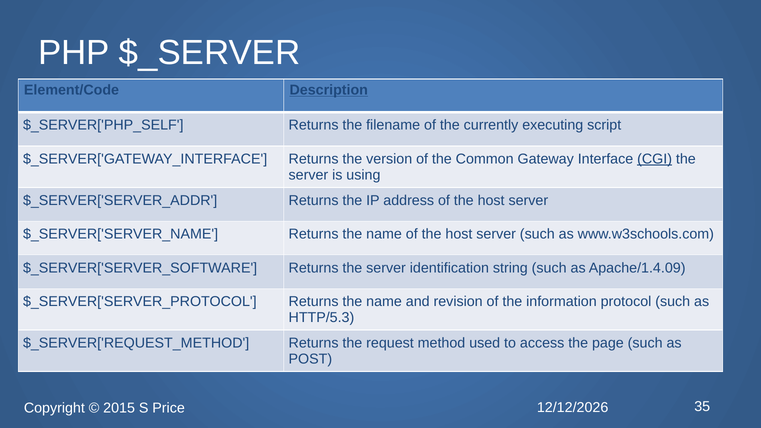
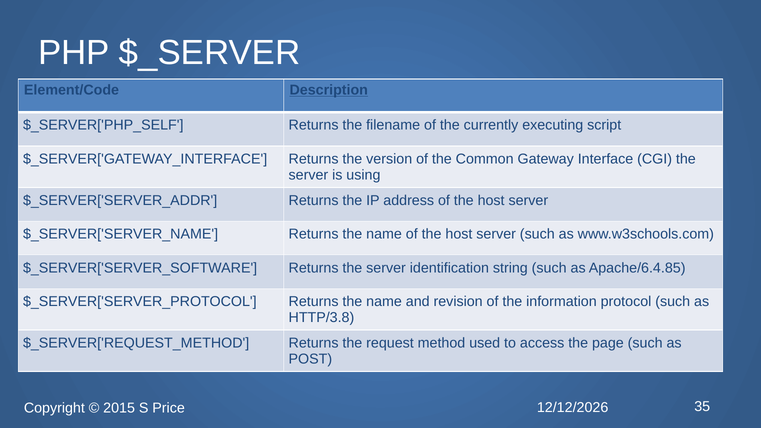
CGI underline: present -> none
Apache/1.4.09: Apache/1.4.09 -> Apache/6.4.85
HTTP/5.3: HTTP/5.3 -> HTTP/3.8
